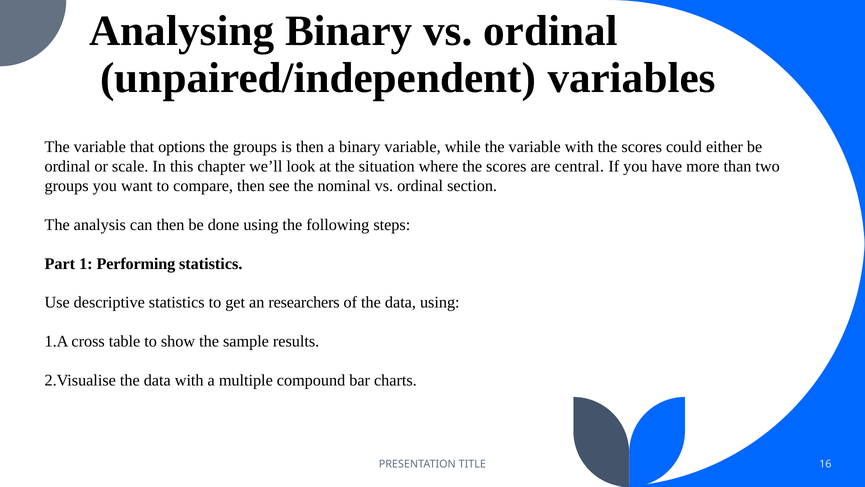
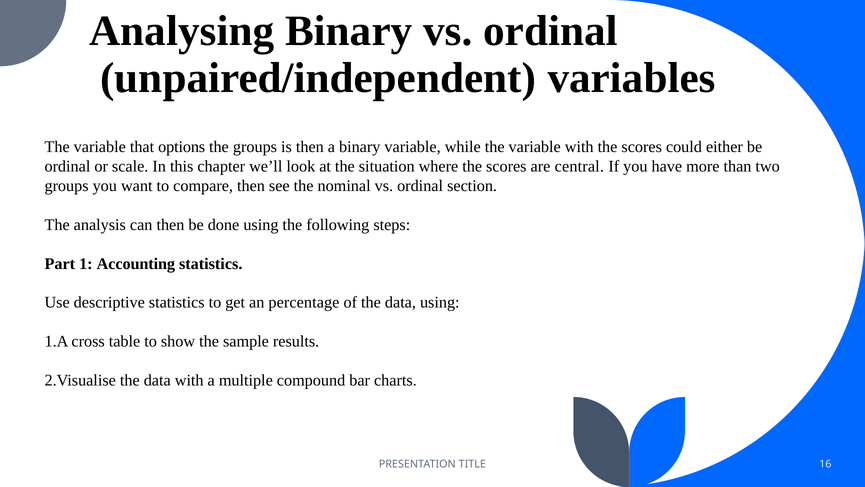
Performing: Performing -> Accounting
researchers: researchers -> percentage
